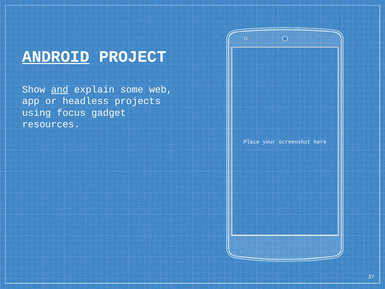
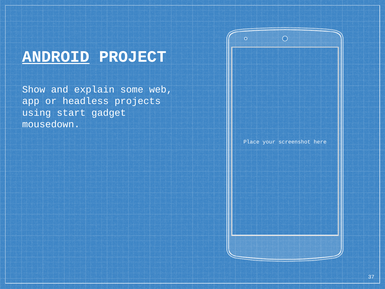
and underline: present -> none
focus: focus -> start
resources: resources -> mousedown
